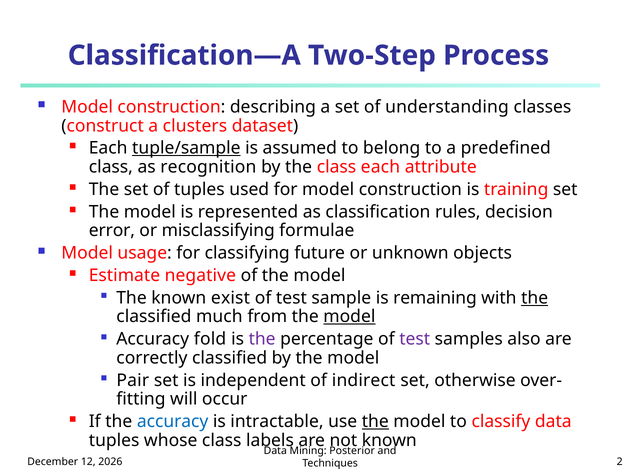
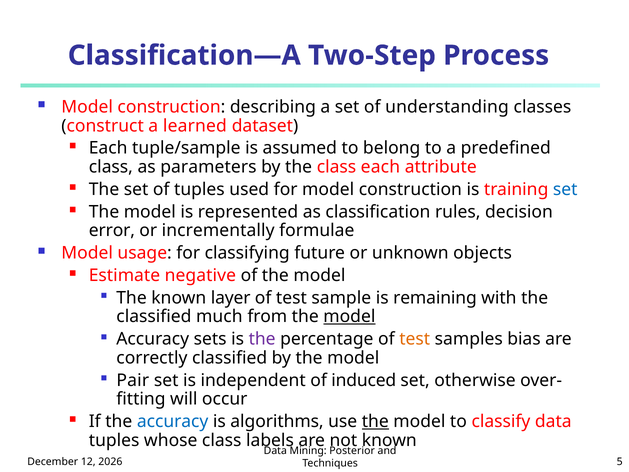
clusters: clusters -> learned
tuple/sample underline: present -> none
recognition: recognition -> parameters
set at (565, 189) colour: black -> blue
misclassifying: misclassifying -> incrementally
exist: exist -> layer
the at (535, 298) underline: present -> none
fold: fold -> sets
test at (415, 339) colour: purple -> orange
also: also -> bias
indirect: indirect -> induced
intractable: intractable -> algorithms
2: 2 -> 5
